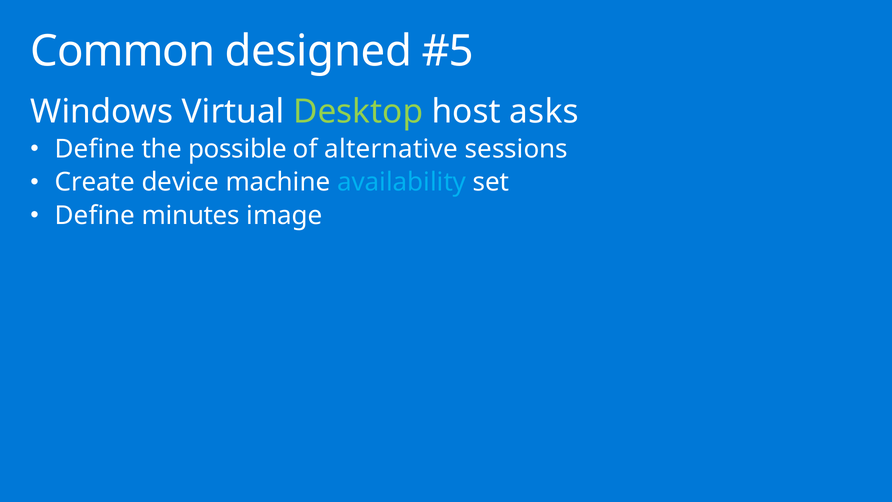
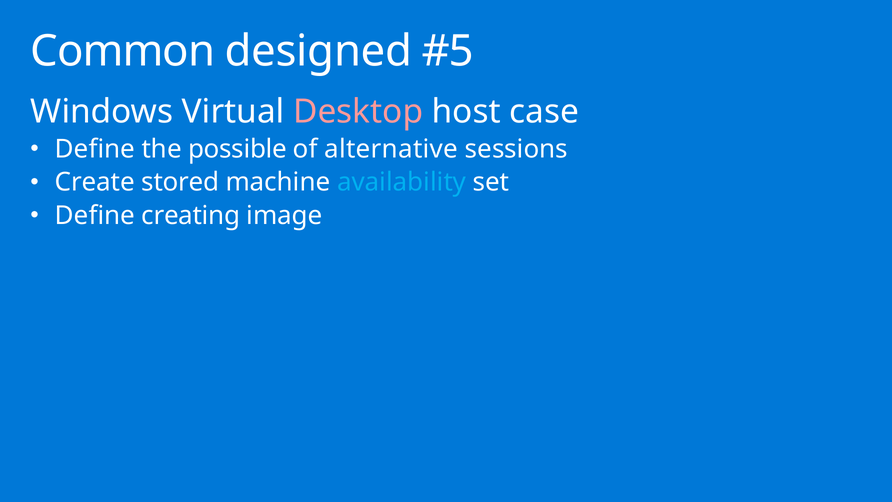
Desktop colour: light green -> pink
asks: asks -> case
device: device -> stored
minutes: minutes -> creating
